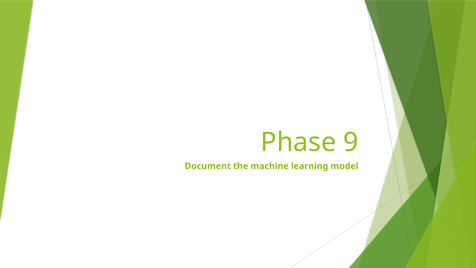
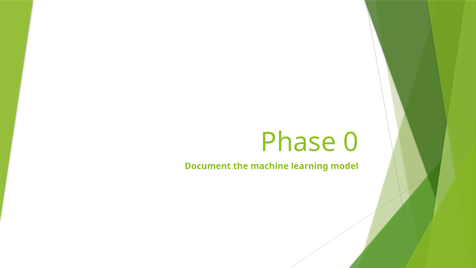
9: 9 -> 0
